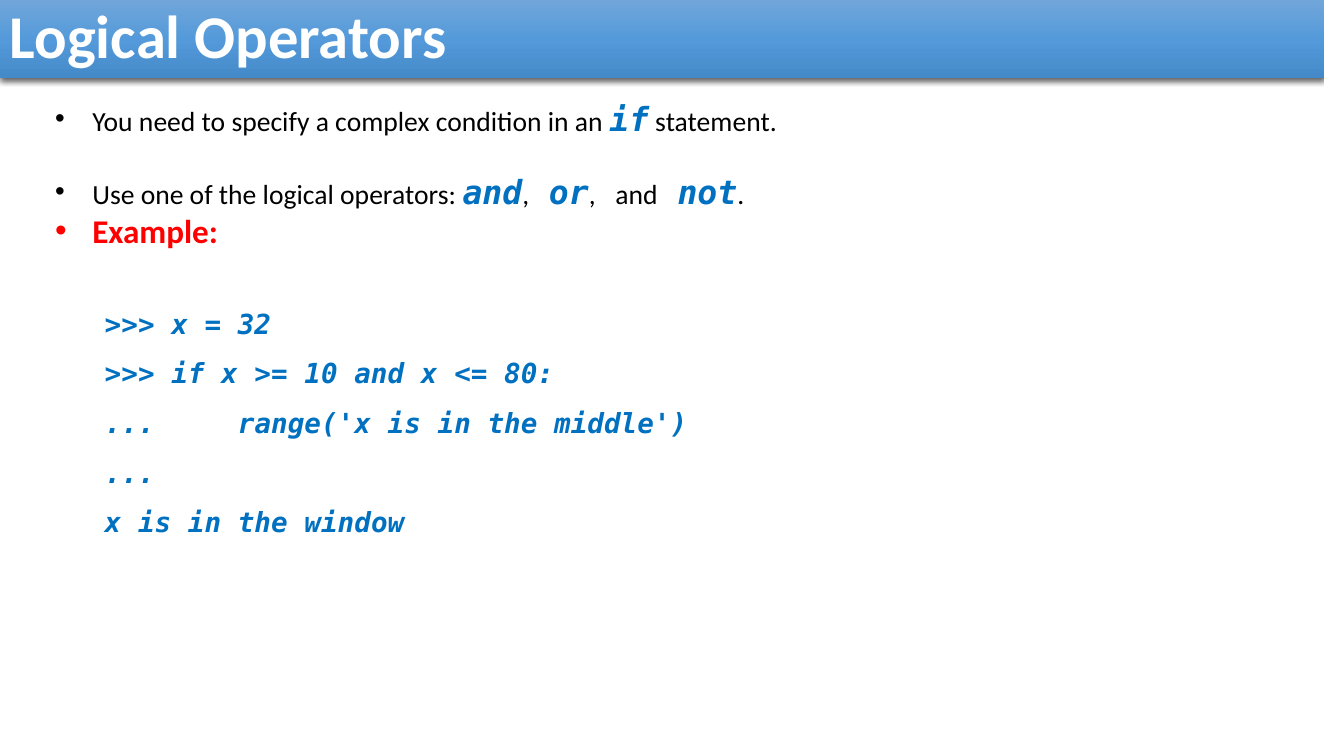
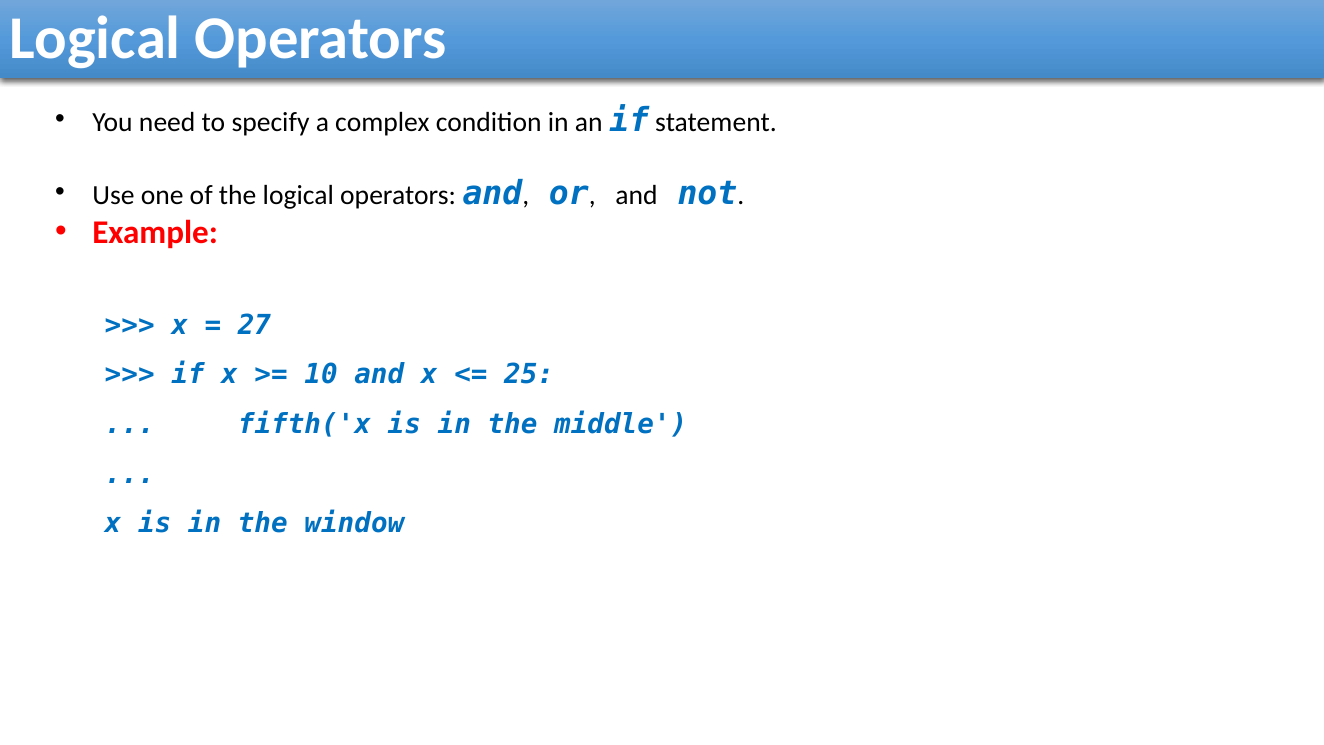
32: 32 -> 27
80: 80 -> 25
range('x: range('x -> fifth('x
